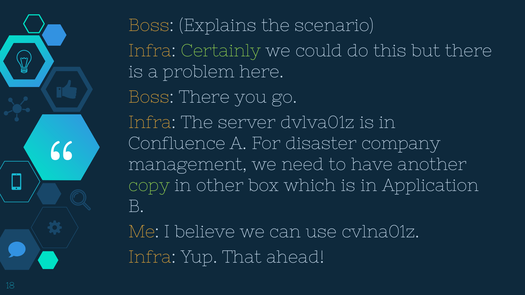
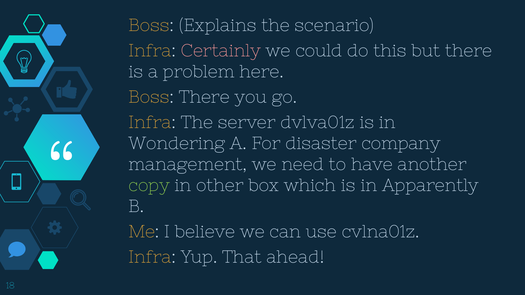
Certainly colour: light green -> pink
Confluence: Confluence -> Wondering
Application: Application -> Apparently
